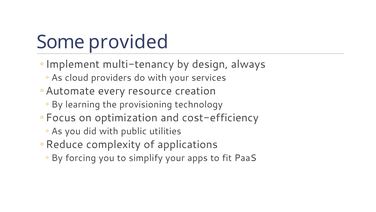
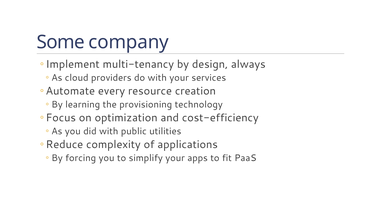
provided: provided -> company
